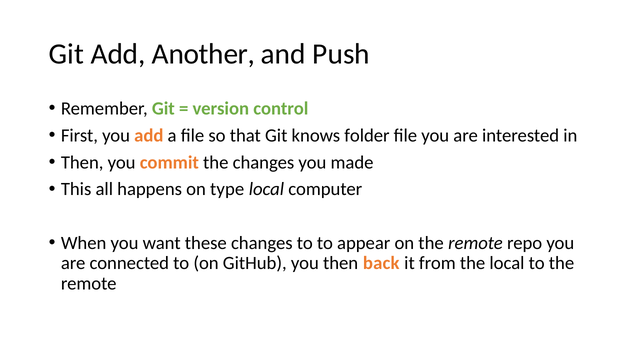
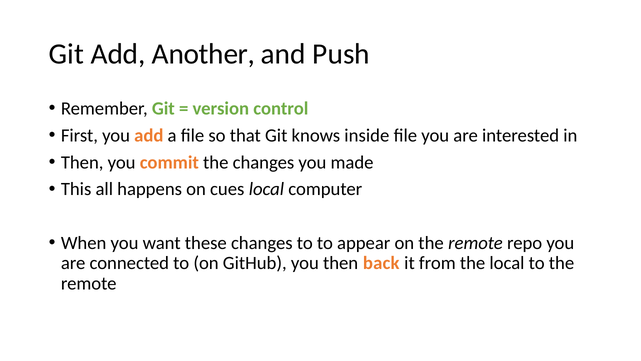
folder: folder -> inside
type: type -> cues
